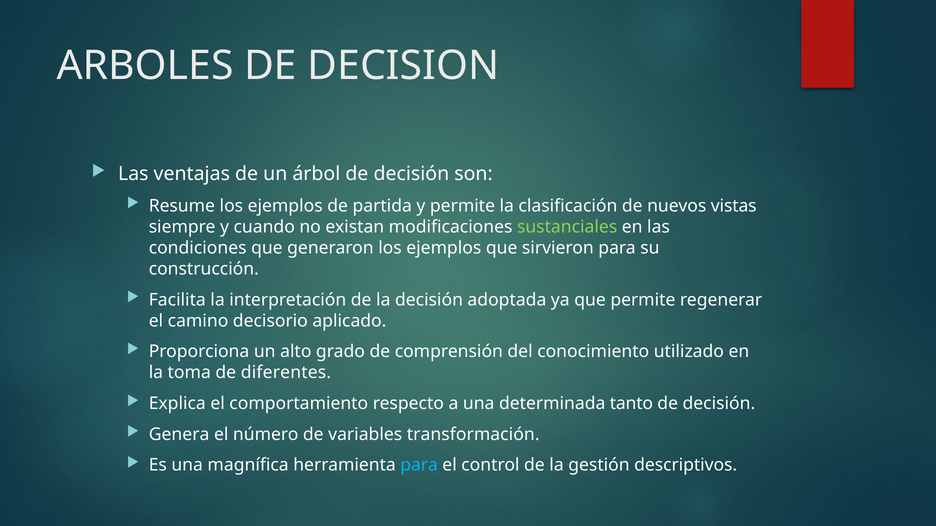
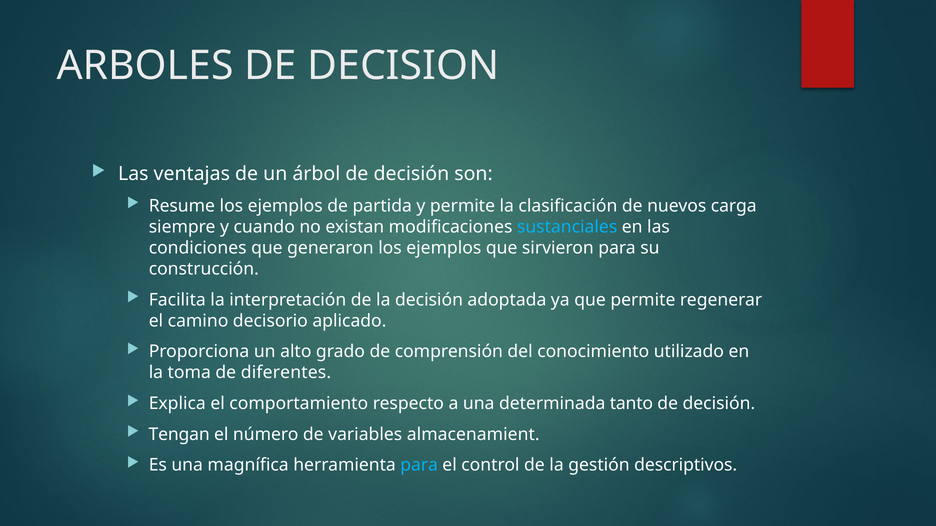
vistas: vistas -> carga
sustanciales colour: light green -> light blue
Genera: Genera -> Tengan
transformación: transformación -> almacenamient
